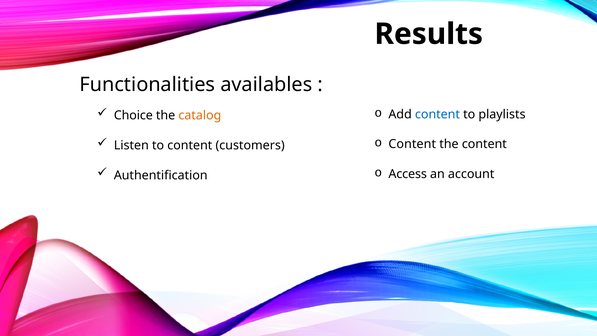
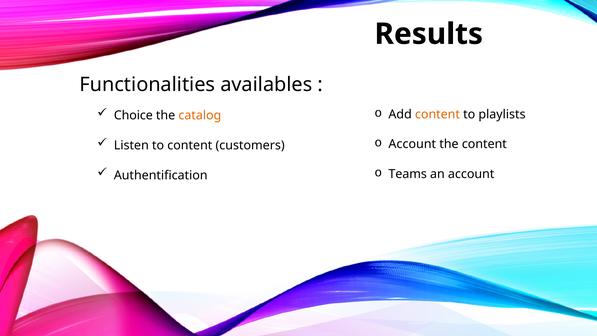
content at (437, 114) colour: blue -> orange
Content at (412, 144): Content -> Account
Access: Access -> Teams
